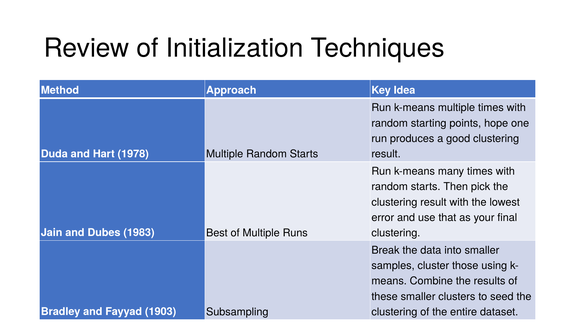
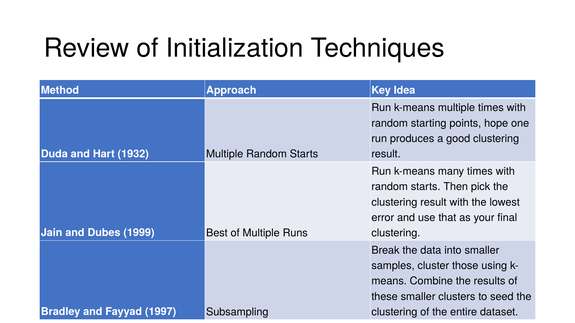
1978: 1978 -> 1932
1983: 1983 -> 1999
1903: 1903 -> 1997
